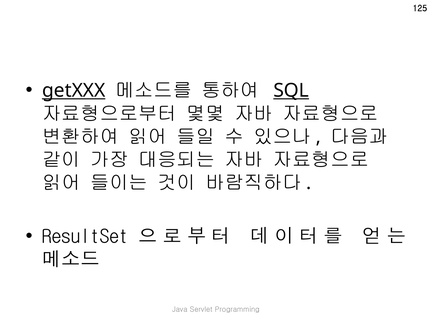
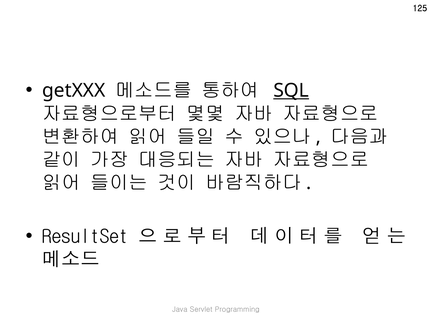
getXXX underline: present -> none
